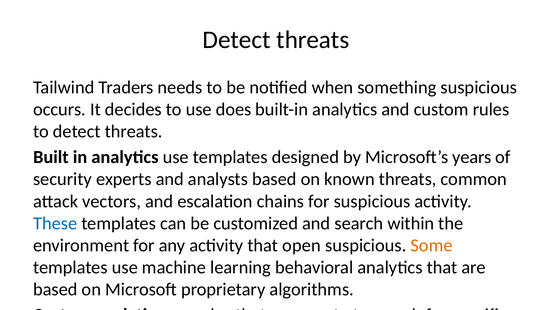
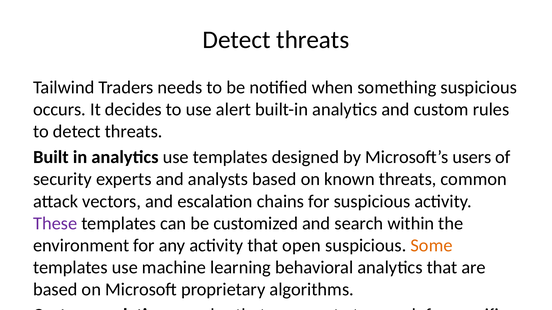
use does: does -> alert
years: years -> users
These colour: blue -> purple
